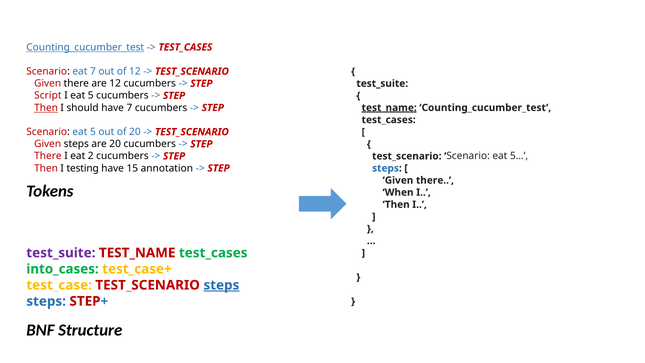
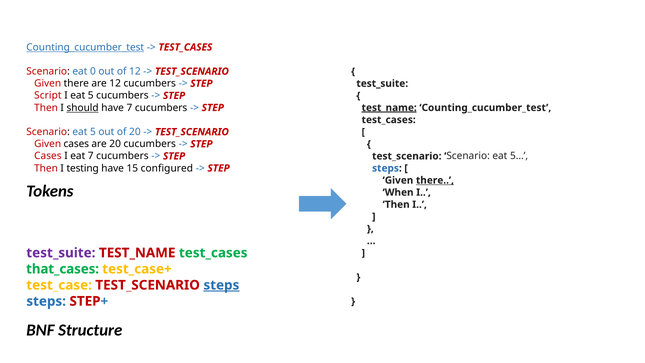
eat 7: 7 -> 0
Then at (46, 108) underline: present -> none
should underline: none -> present
Given steps: steps -> cases
There at (48, 156): There -> Cases
eat 2: 2 -> 7
annotation: annotation -> configured
there at (435, 180) underline: none -> present
into_cases: into_cases -> that_cases
